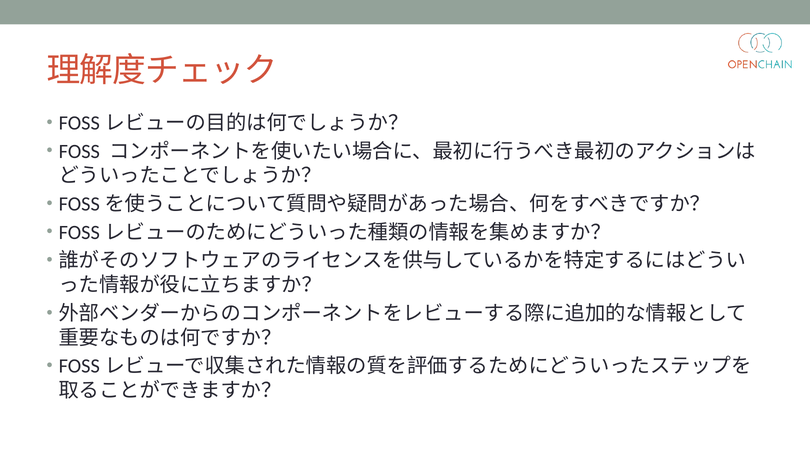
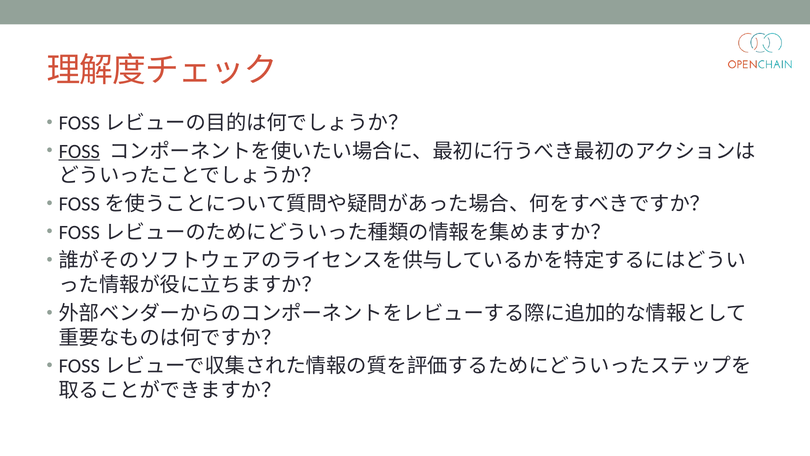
FOSS underline: none -> present
